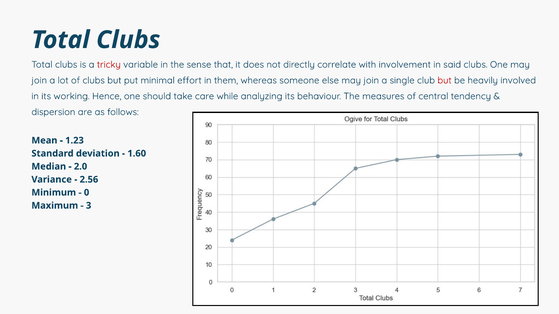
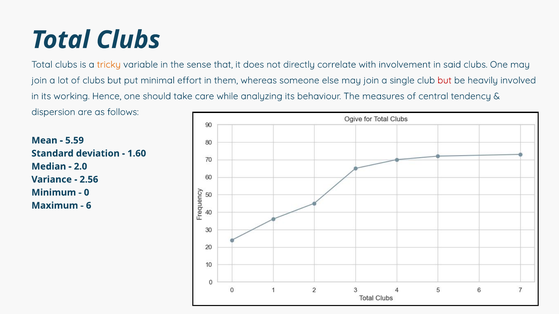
tricky colour: red -> orange
1.23: 1.23 -> 5.59
3: 3 -> 6
